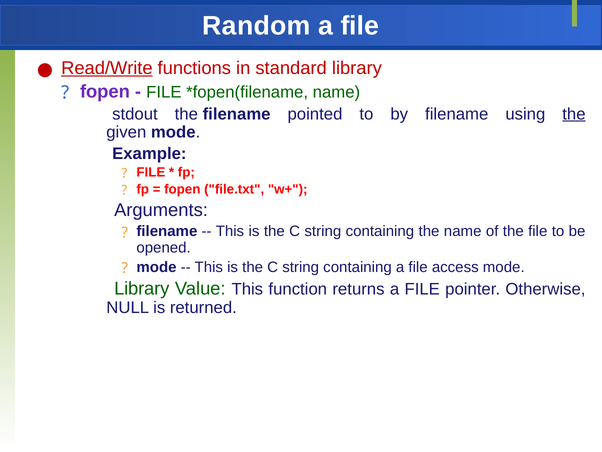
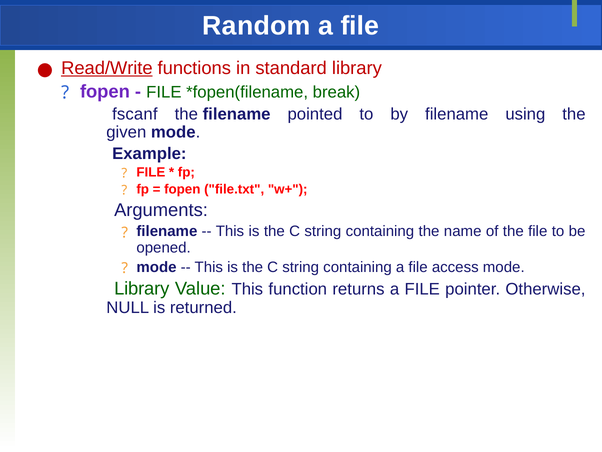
name at (336, 92): name -> break
stdout: stdout -> fscanf
the at (574, 114) underline: present -> none
